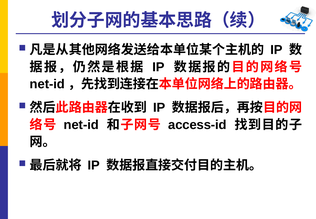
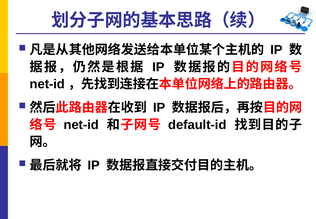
access-id: access-id -> default-id
